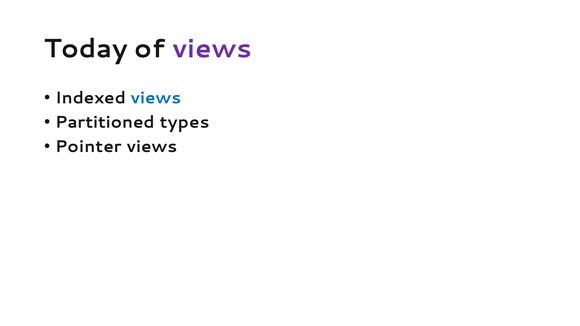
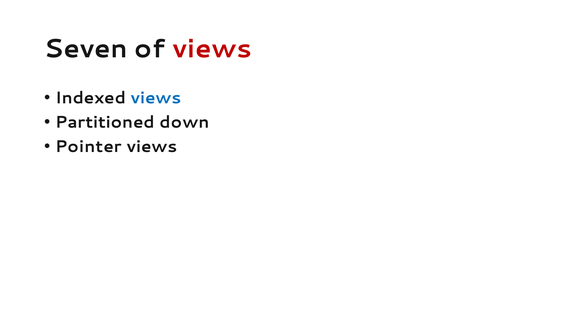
Today: Today -> Seven
views at (212, 49) colour: purple -> red
types: types -> down
